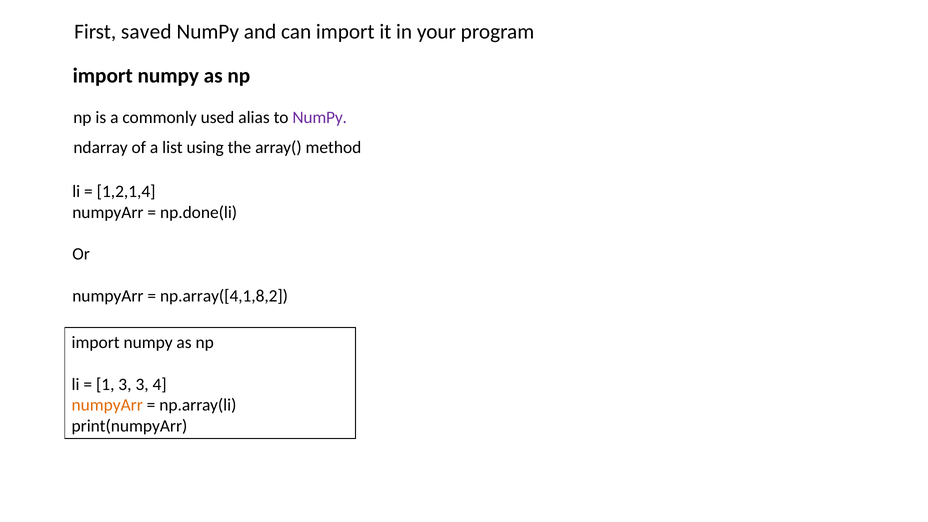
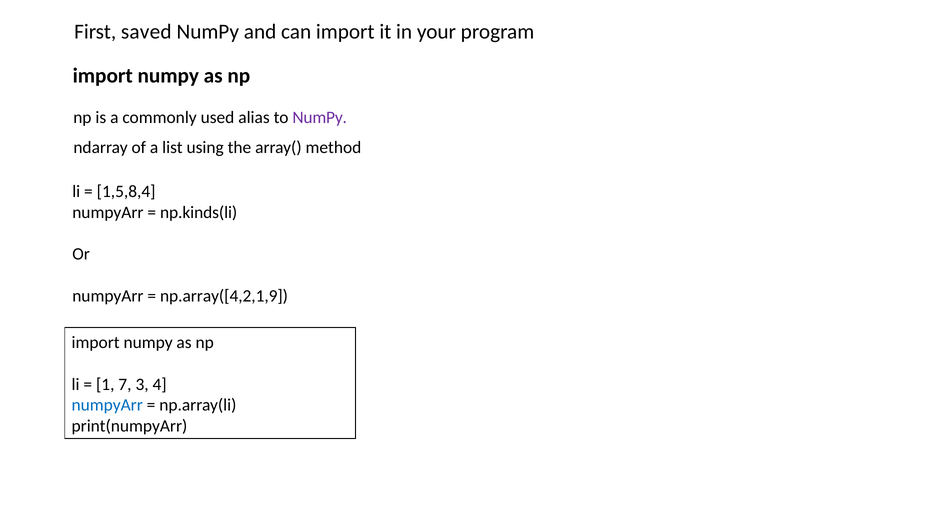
1,2,1,4: 1,2,1,4 -> 1,5,8,4
np.done(li: np.done(li -> np.kinds(li
np.array([4,1,8,2: np.array([4,1,8,2 -> np.array([4,2,1,9
1 3: 3 -> 7
numpyArr at (107, 405) colour: orange -> blue
